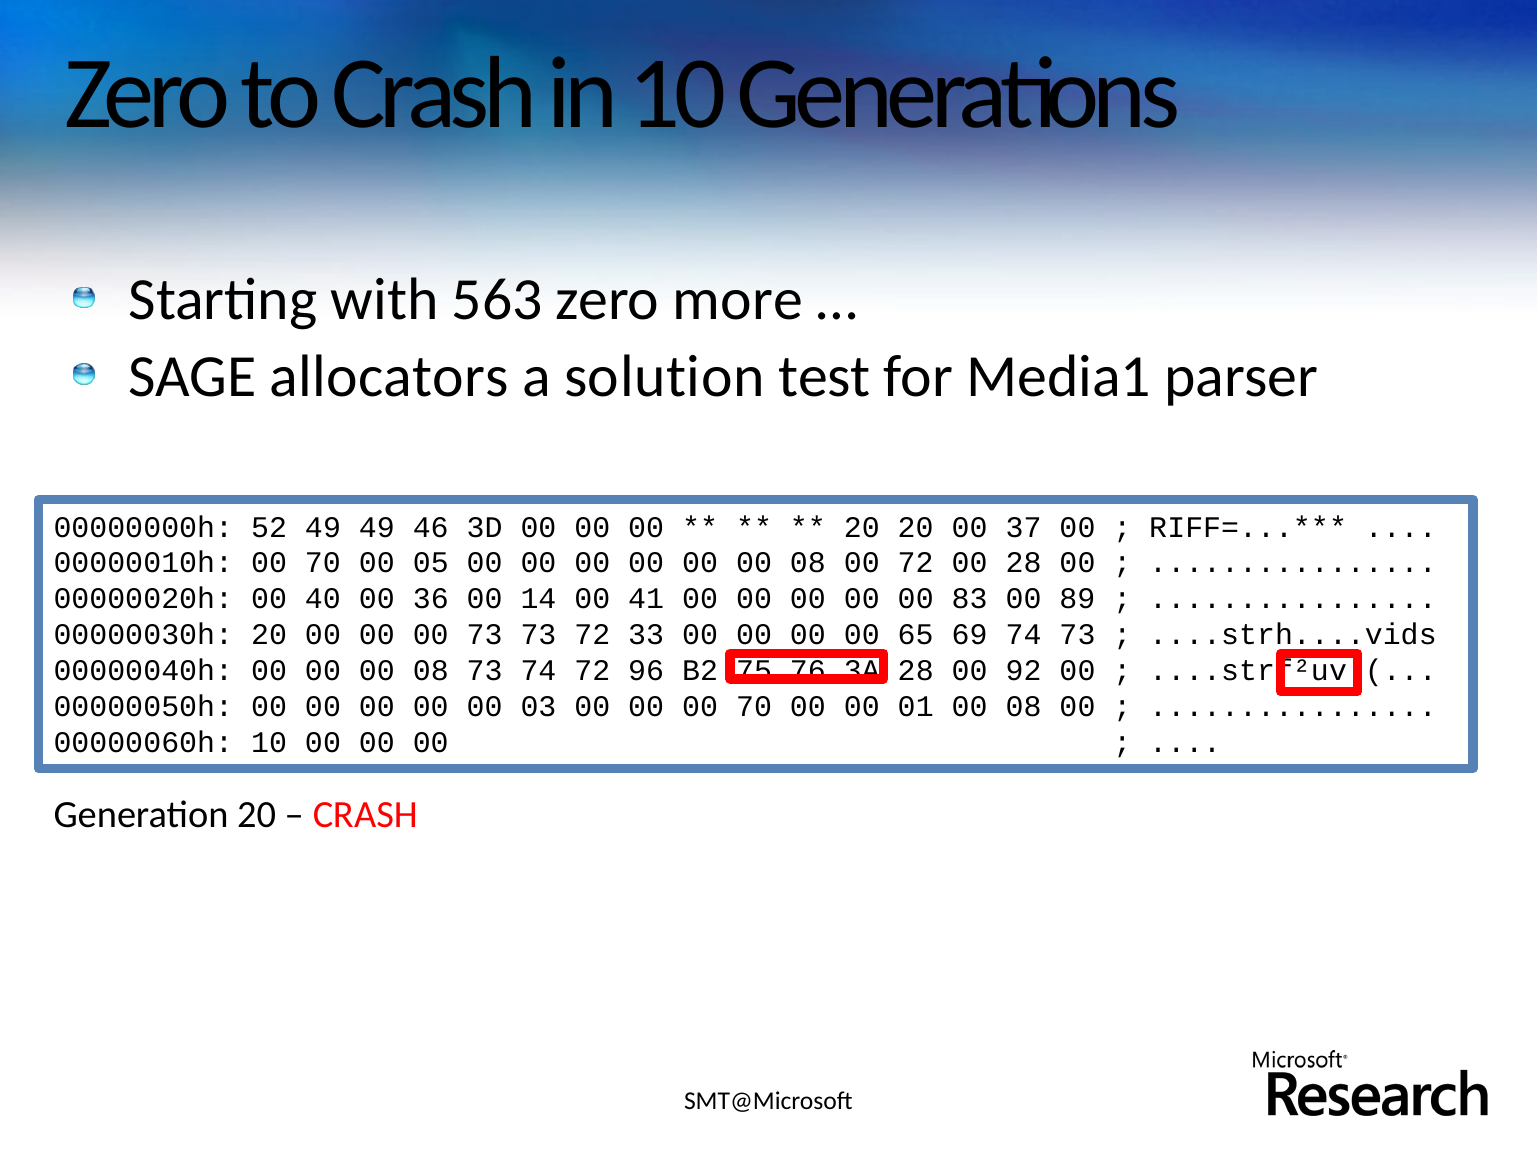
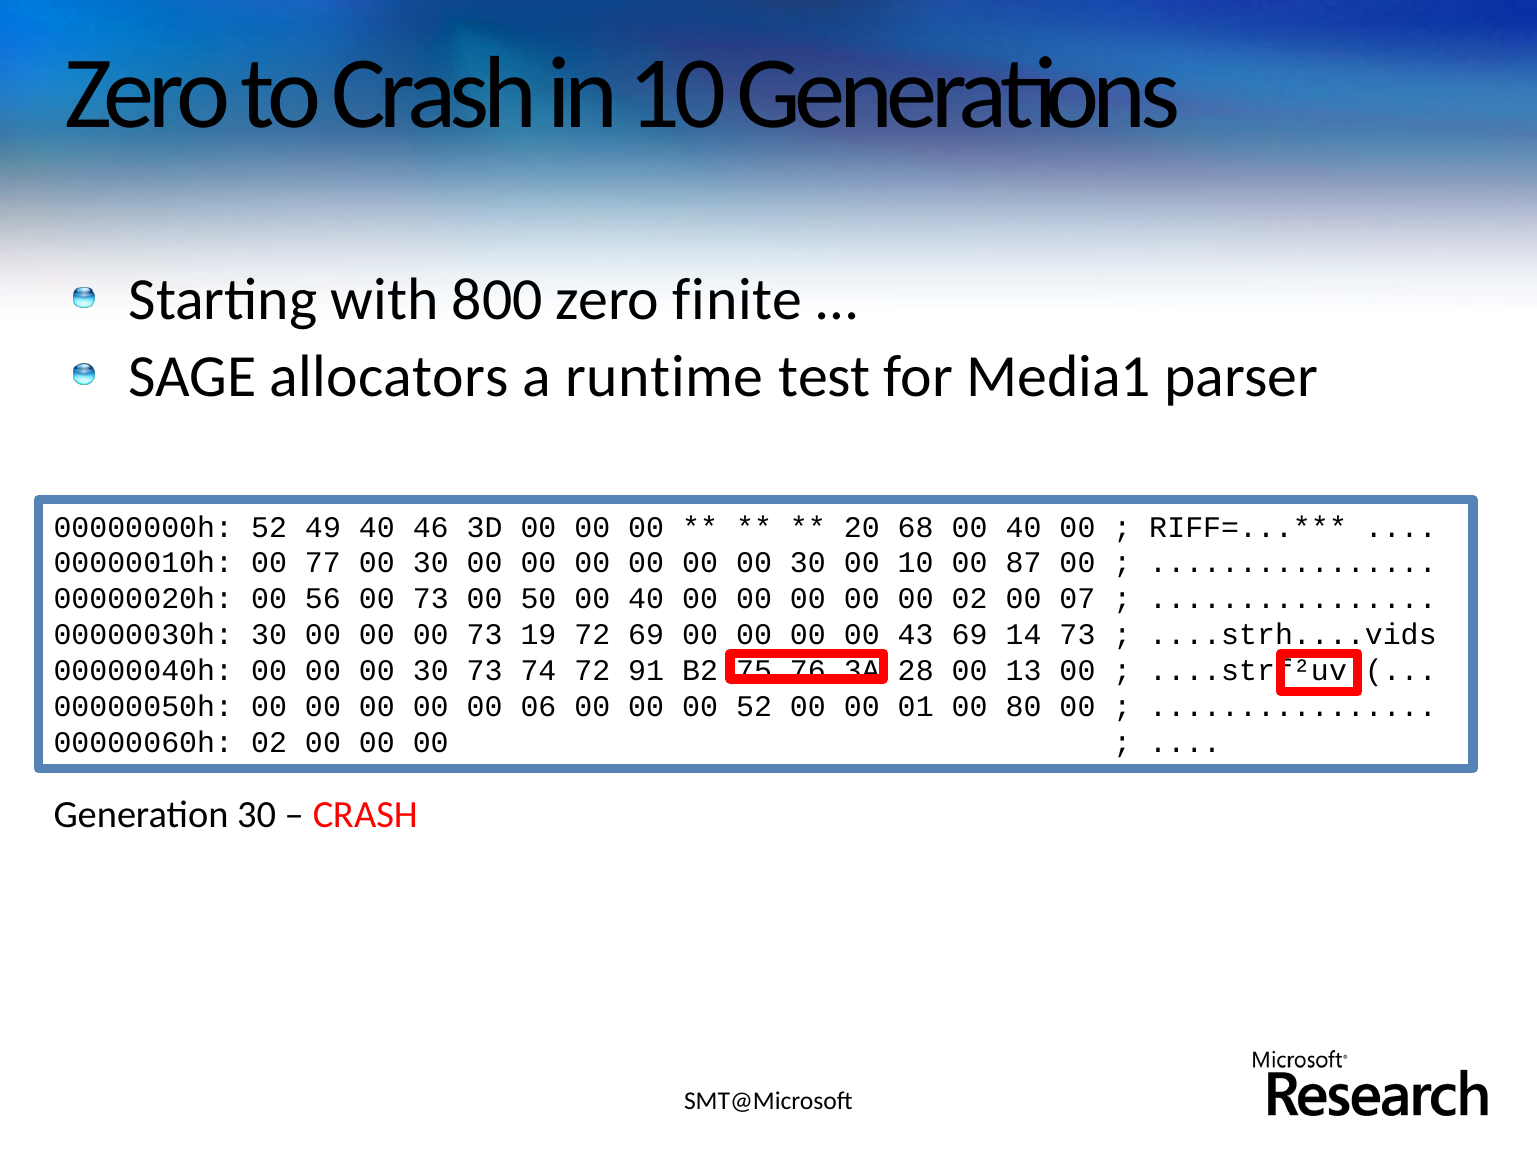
563: 563 -> 800
more: more -> finite
solution: solution -> runtime
49 49: 49 -> 40
20 20: 20 -> 68
37 at (1024, 527): 37 -> 40
00000010h 00 70: 70 -> 77
05 at (431, 563): 05 -> 30
08 at (808, 563): 08 -> 30
00 72: 72 -> 10
00 28: 28 -> 87
40: 40 -> 56
36 at (431, 599): 36 -> 73
14: 14 -> 50
41 at (646, 599): 41 -> 40
00 83: 83 -> 02
89: 89 -> 07
00000030h 20: 20 -> 30
73 73: 73 -> 19
72 33: 33 -> 69
65: 65 -> 43
69 74: 74 -> 14
08 at (431, 671): 08 -> 30
96: 96 -> 91
92: 92 -> 13
03: 03 -> 06
00 00 70: 70 -> 52
01 00 08: 08 -> 80
00000060h 10: 10 -> 02
Generation 20: 20 -> 30
